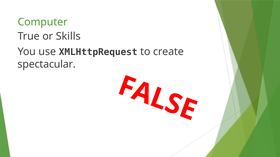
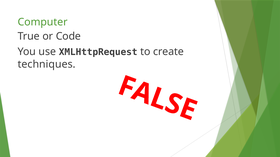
Skills: Skills -> Code
spectacular: spectacular -> techniques
